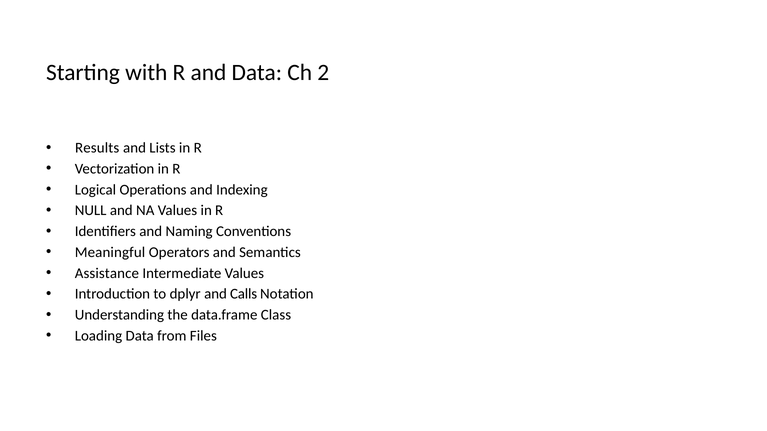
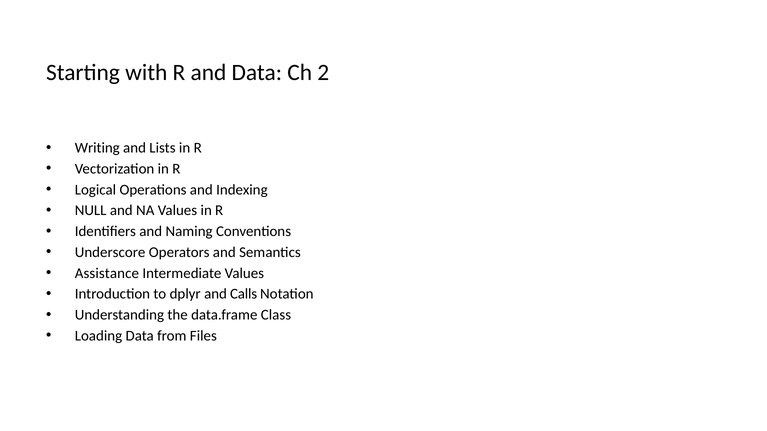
Results: Results -> Writing
Meaningful: Meaningful -> Underscore
